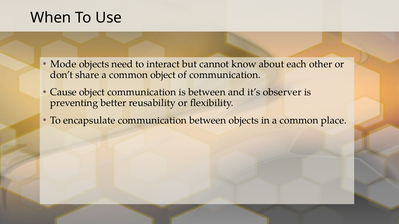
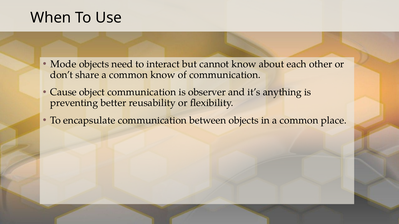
common object: object -> know
is between: between -> observer
observer: observer -> anything
